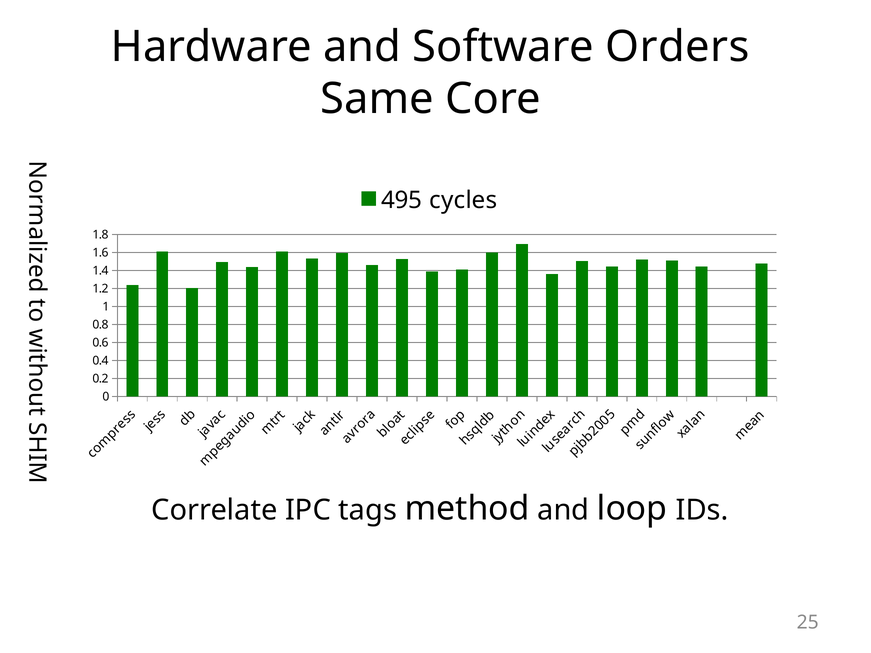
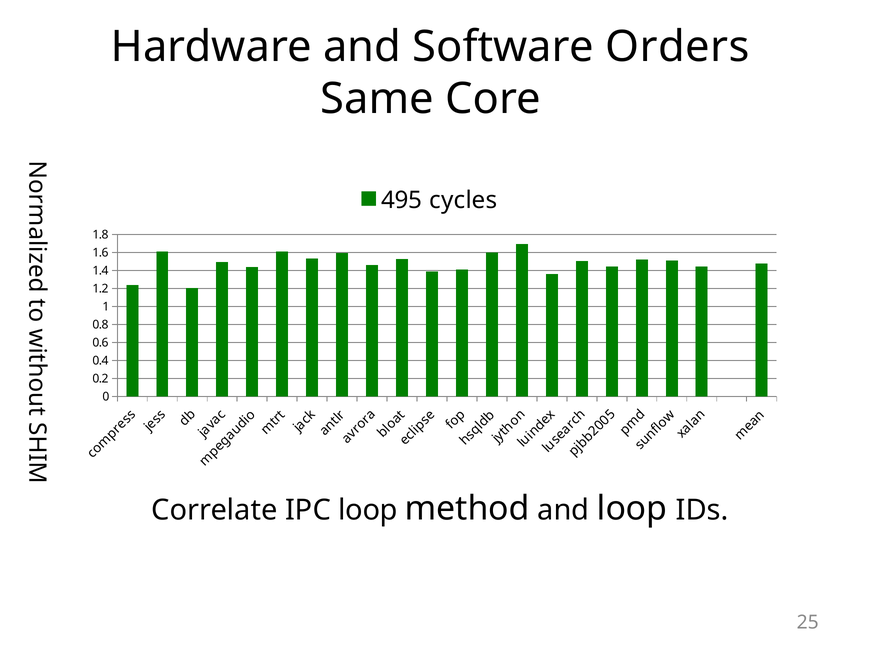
IPC tags: tags -> loop
